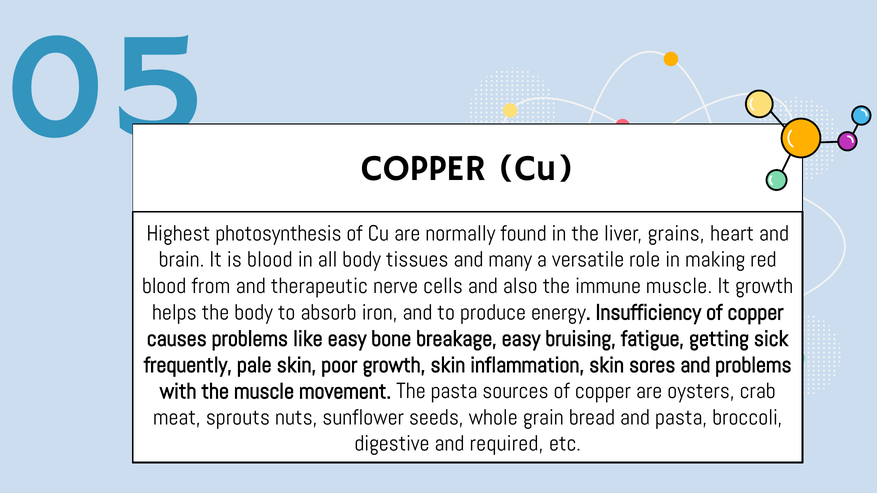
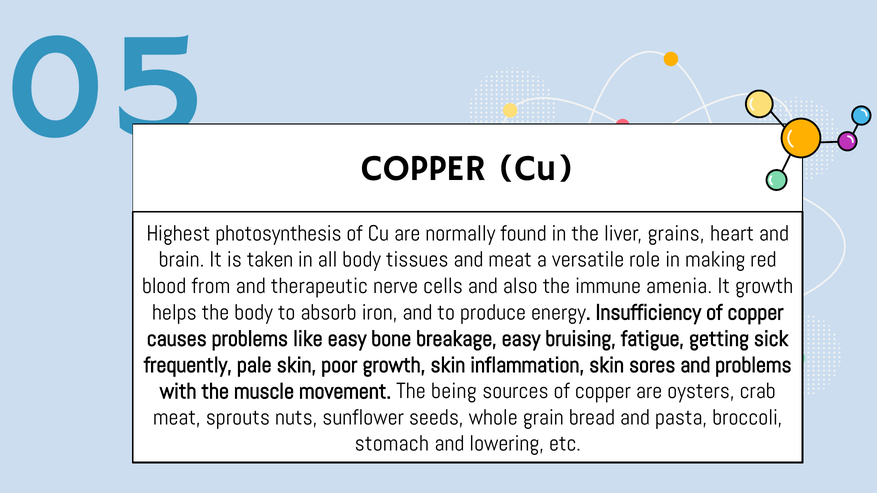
is blood: blood -> taken
and many: many -> meat
immune muscle: muscle -> amenia
The pasta: pasta -> being
digestive: digestive -> stomach
required: required -> lowering
